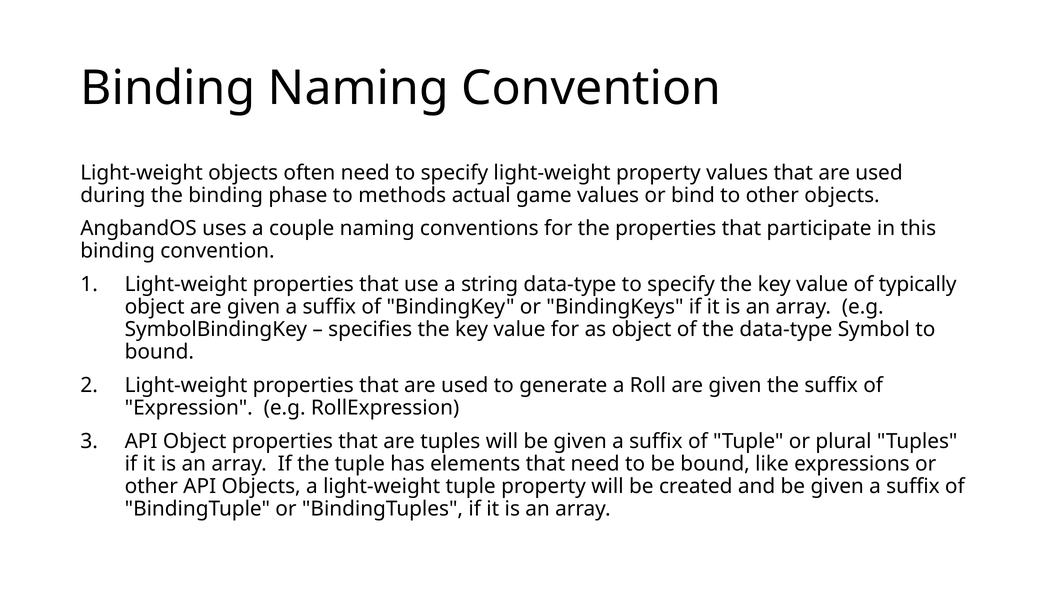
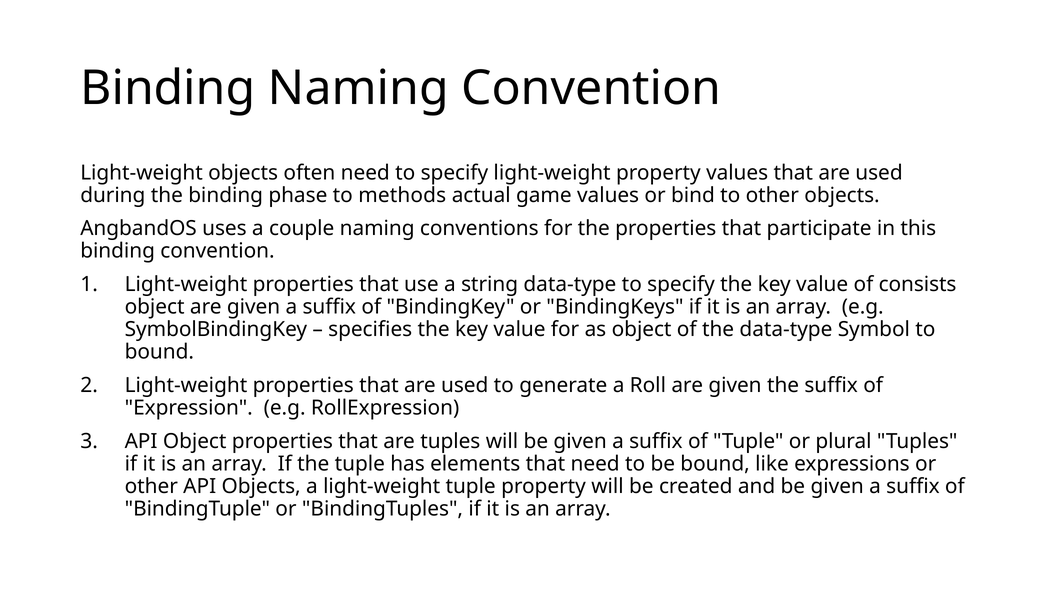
typically: typically -> consists
